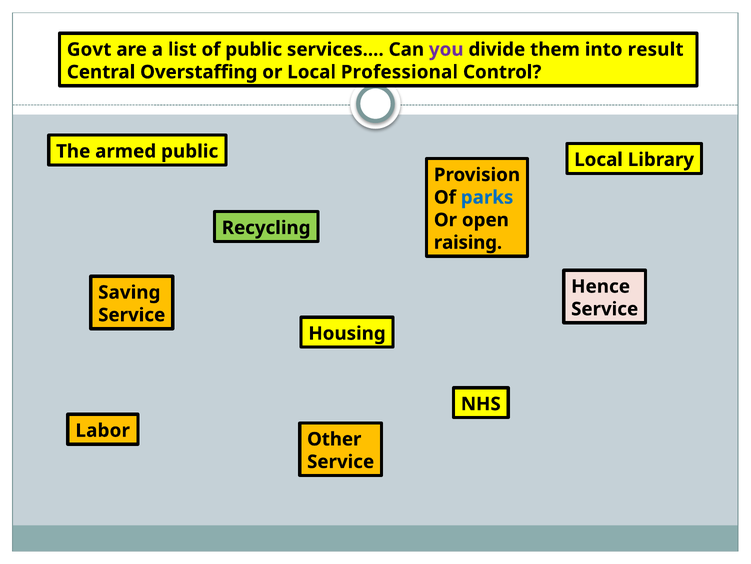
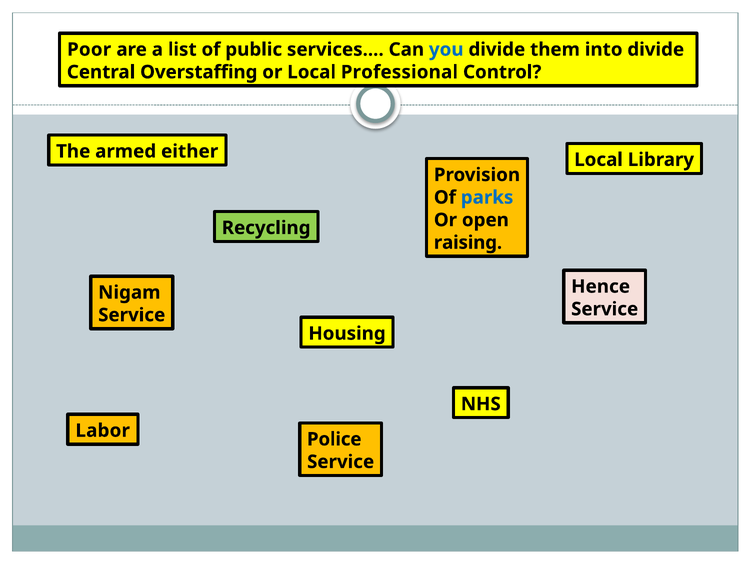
Govt: Govt -> Poor
you colour: purple -> blue
into result: result -> divide
armed public: public -> either
Saving: Saving -> Nigam
Other: Other -> Police
